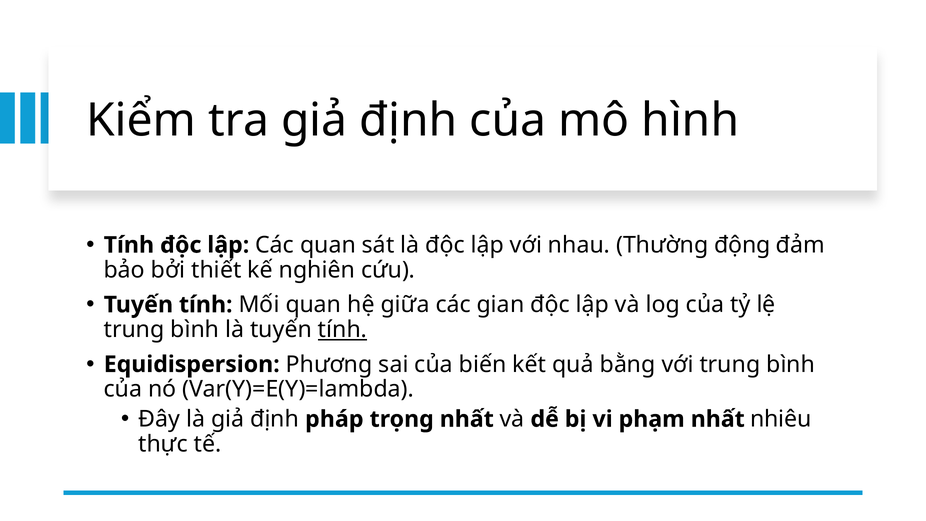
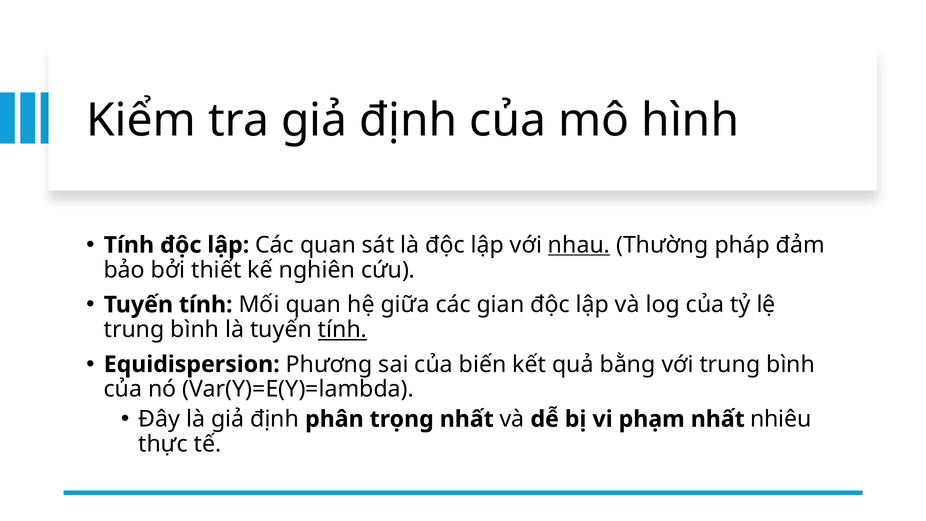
nhau underline: none -> present
động: động -> pháp
pháp: pháp -> phân
